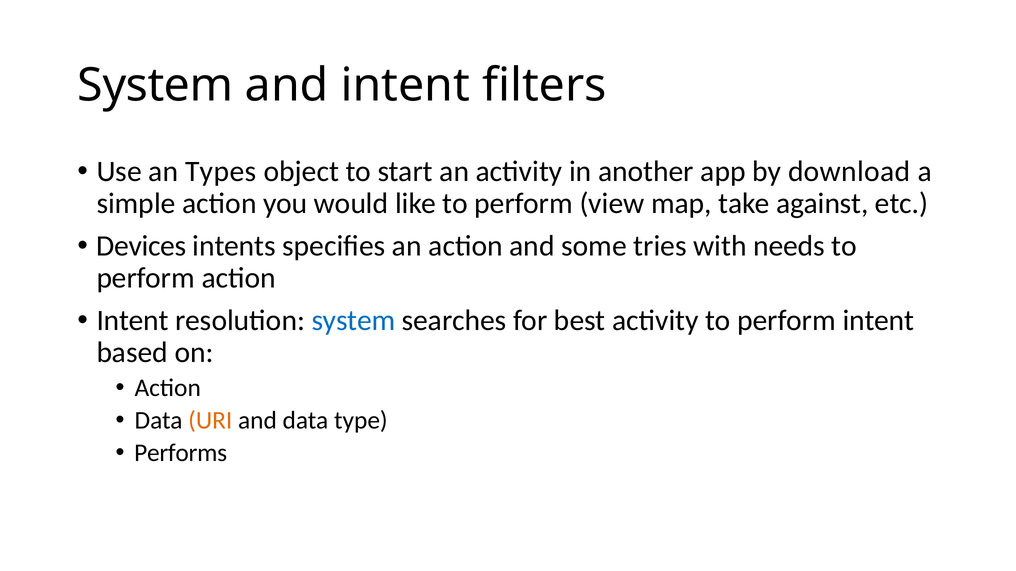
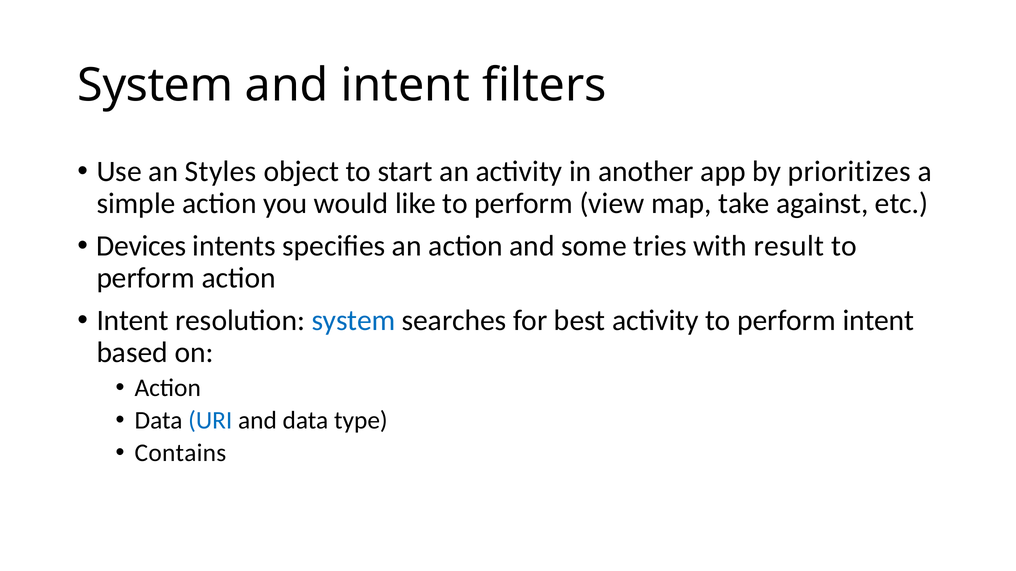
Types: Types -> Styles
download: download -> prioritizes
needs: needs -> result
URI colour: orange -> blue
Performs: Performs -> Contains
